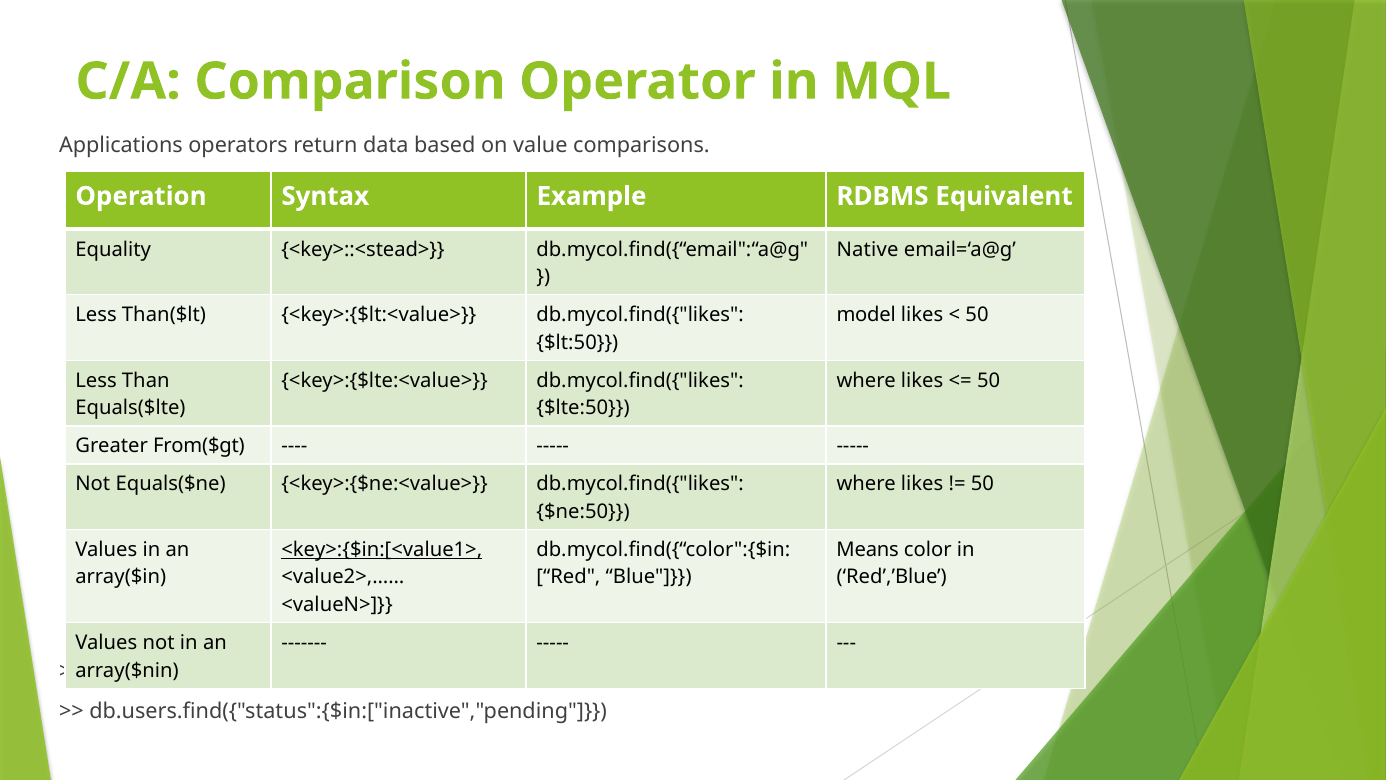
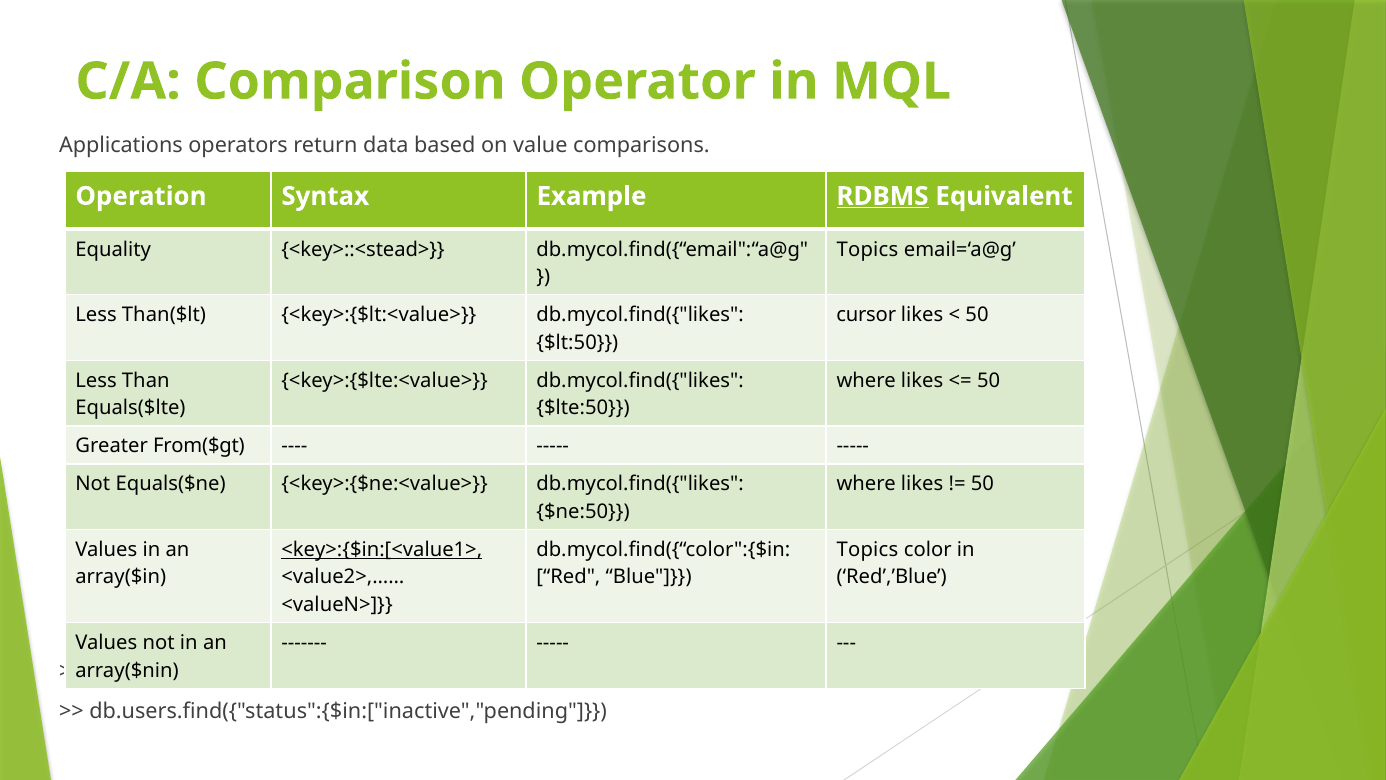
RDBMS underline: none -> present
Native at (867, 249): Native -> Topics
model: model -> cursor
Means at (868, 549): Means -> Topics
